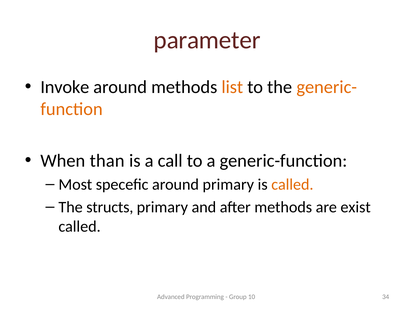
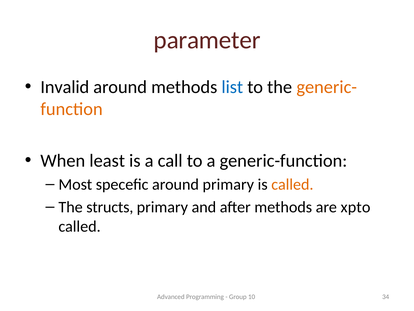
Invoke: Invoke -> Invalid
list colour: orange -> blue
than: than -> least
exist: exist -> xpto
